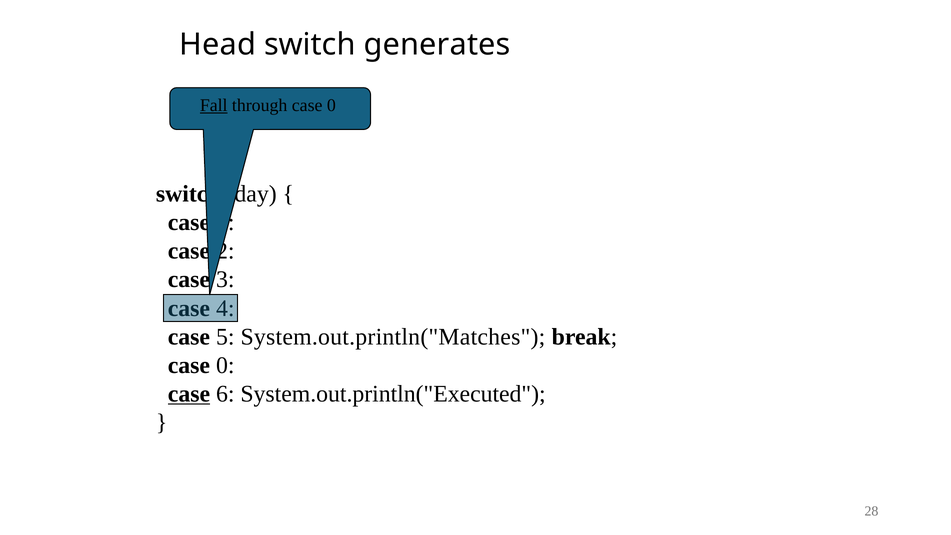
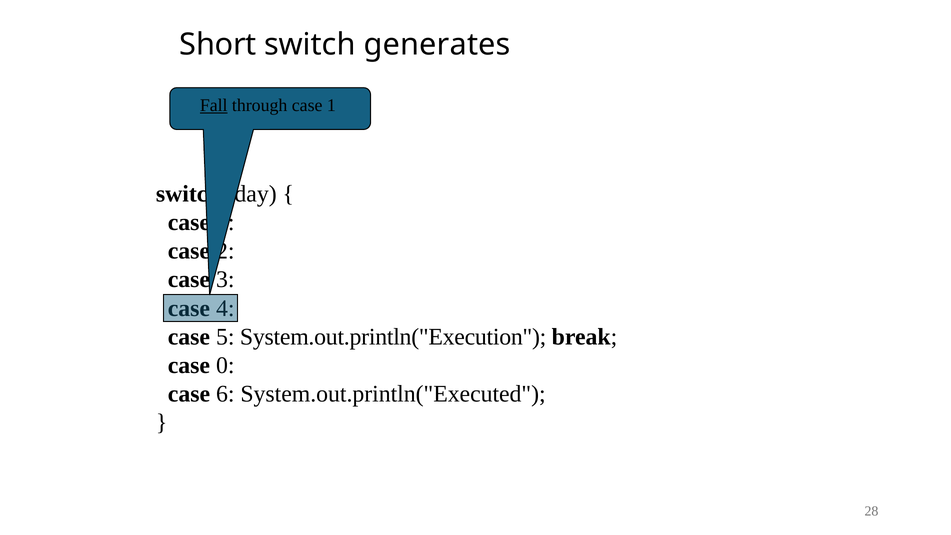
Head: Head -> Short
through case 0: 0 -> 1
System.out.println("Matches: System.out.println("Matches -> System.out.println("Execution
case at (189, 394) underline: present -> none
